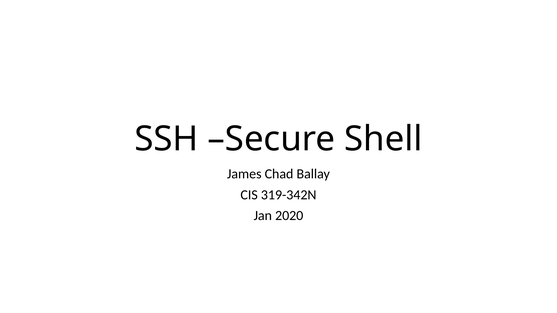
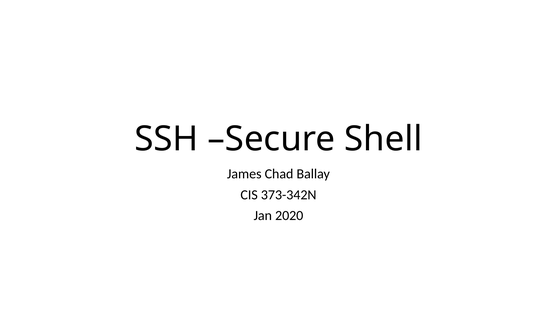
319-342N: 319-342N -> 373-342N
